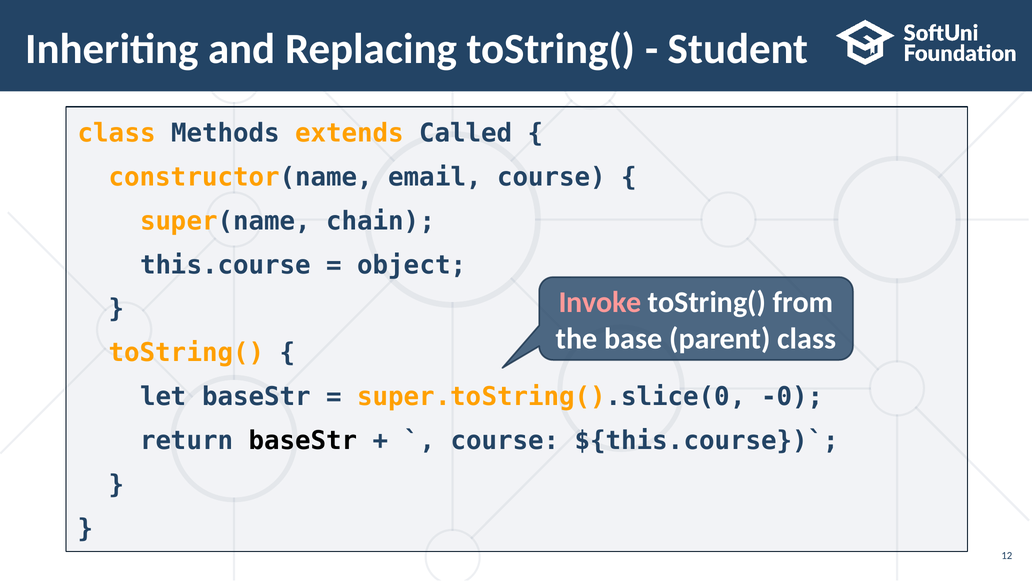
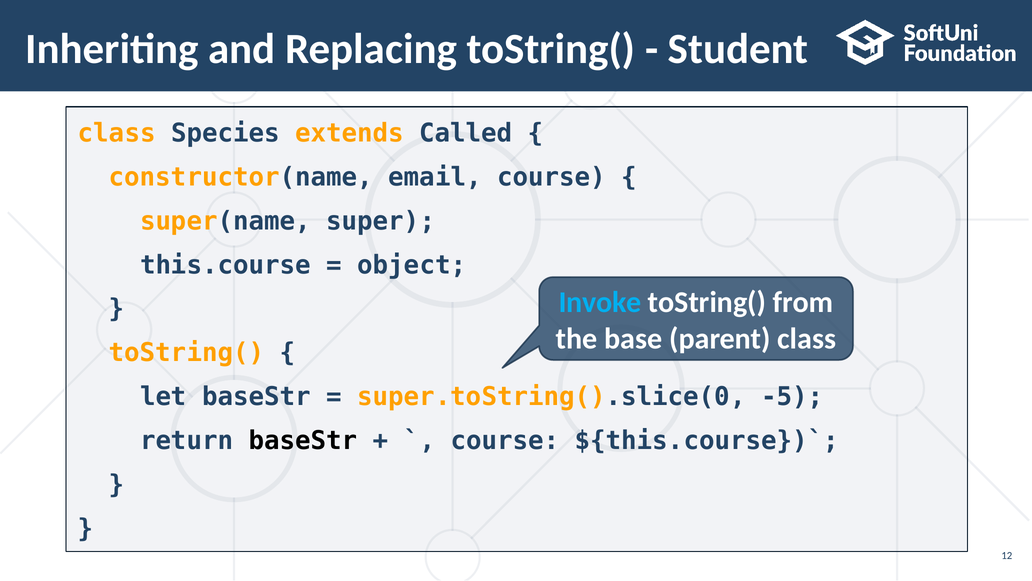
Methods: Methods -> Species
chain: chain -> super
Invoke colour: pink -> light blue
-0: -0 -> -5
